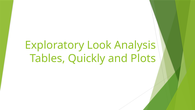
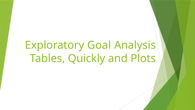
Look: Look -> Goal
